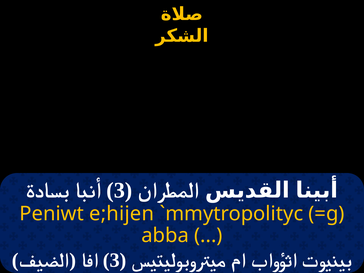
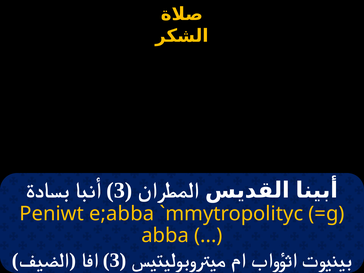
e;hijen: e;hijen -> e;abba
